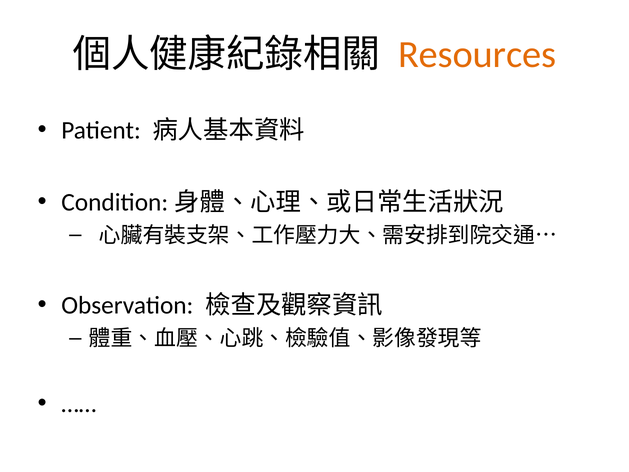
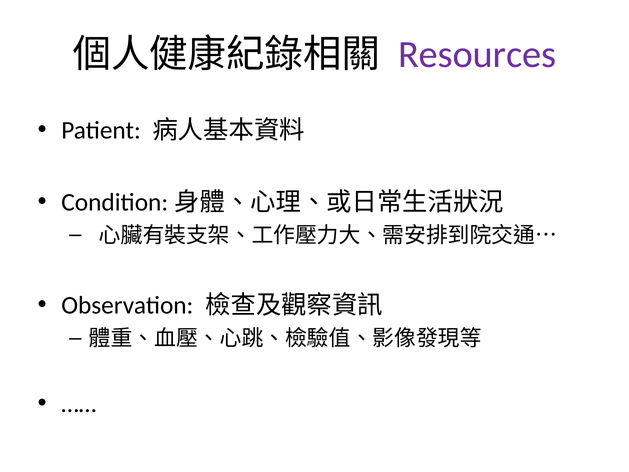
Resources colour: orange -> purple
